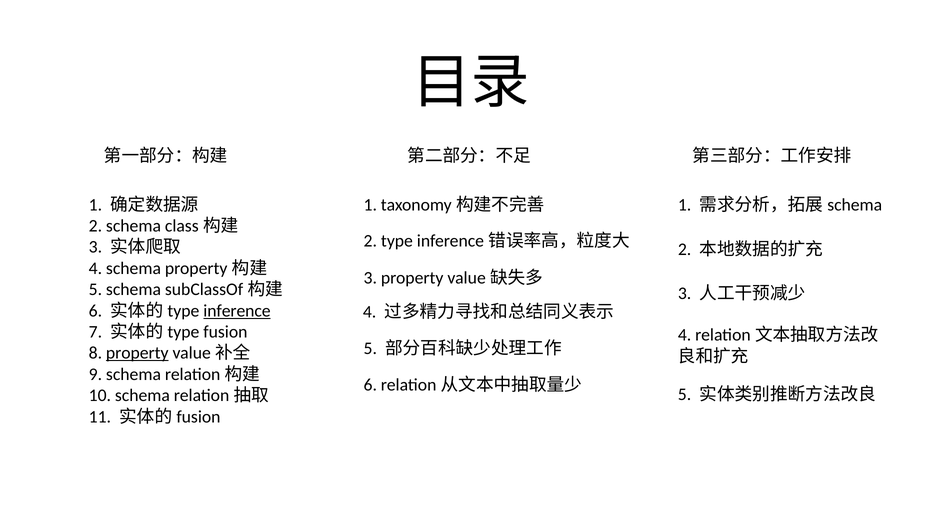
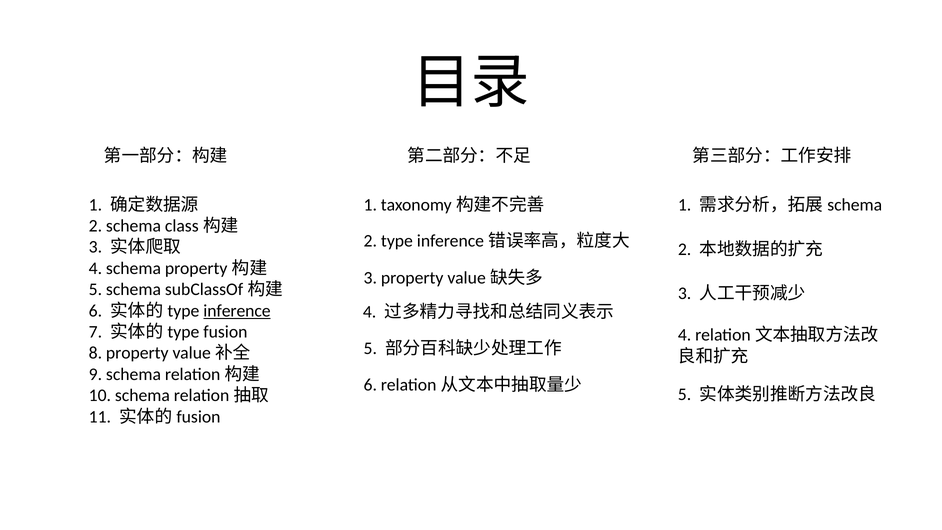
property at (137, 353) underline: present -> none
